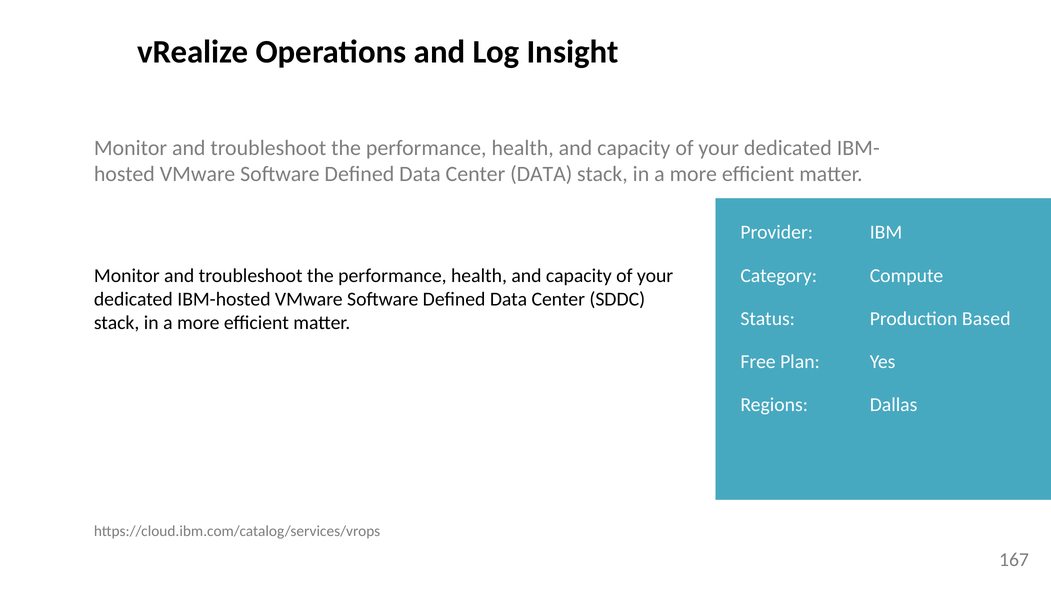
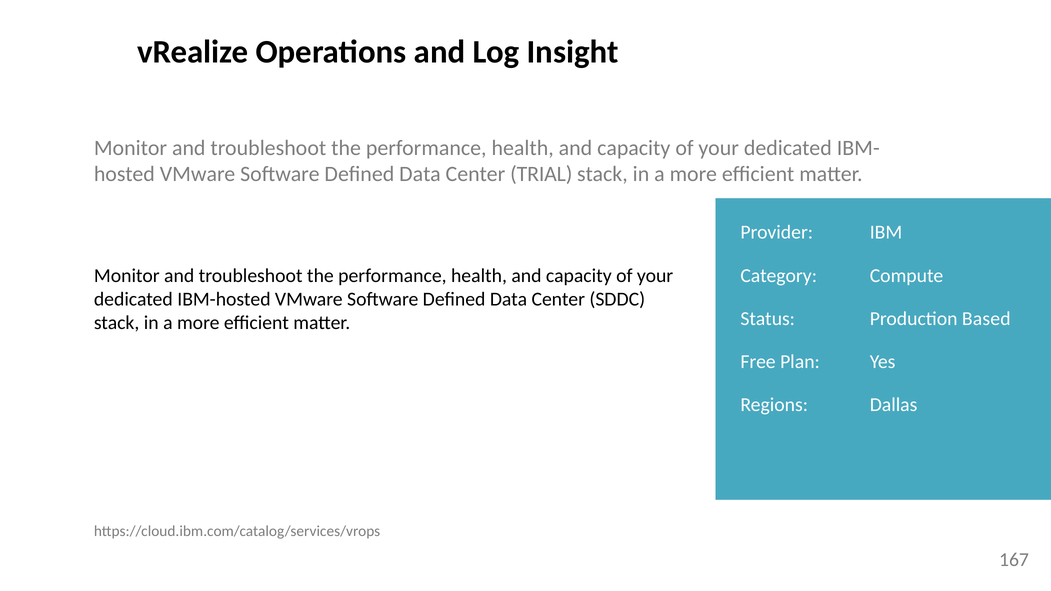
Center DATA: DATA -> TRIAL
